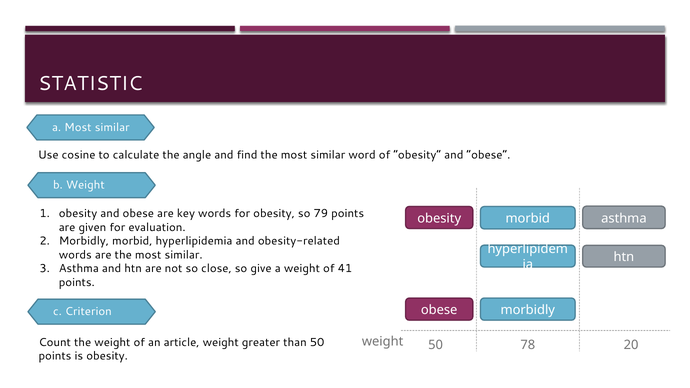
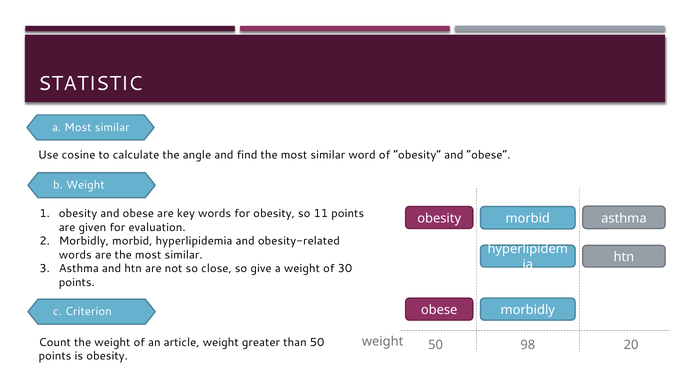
79: 79 -> 11
41: 41 -> 30
78: 78 -> 98
